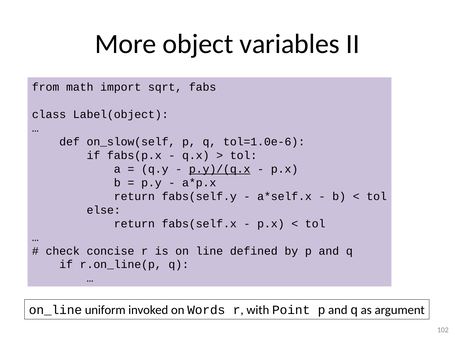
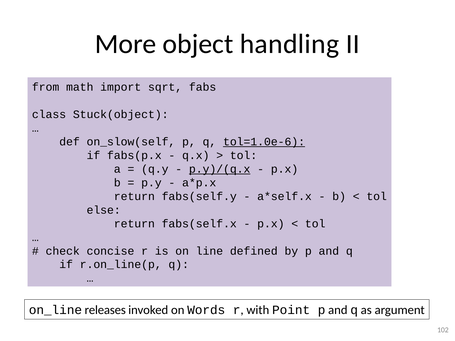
variables: variables -> handling
Label(object: Label(object -> Stuck(object
tol=1.0e-6 underline: none -> present
uniform: uniform -> releases
